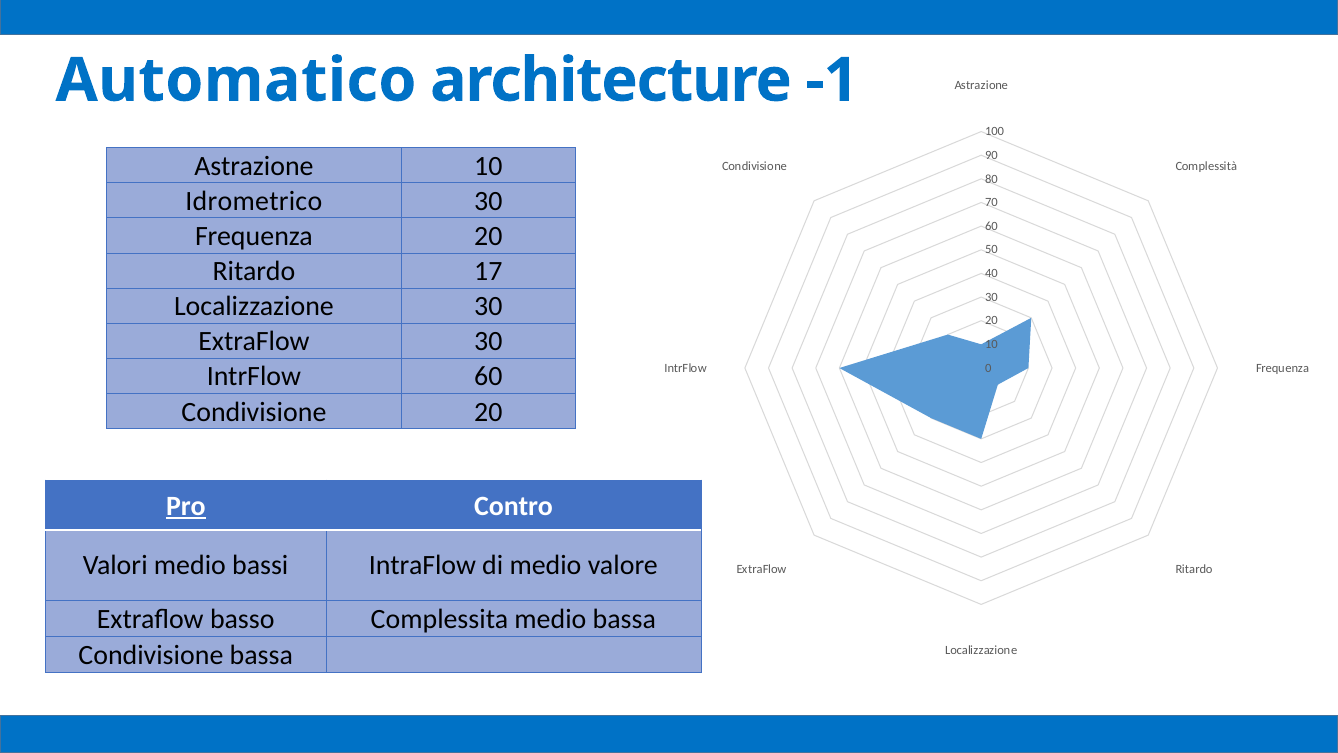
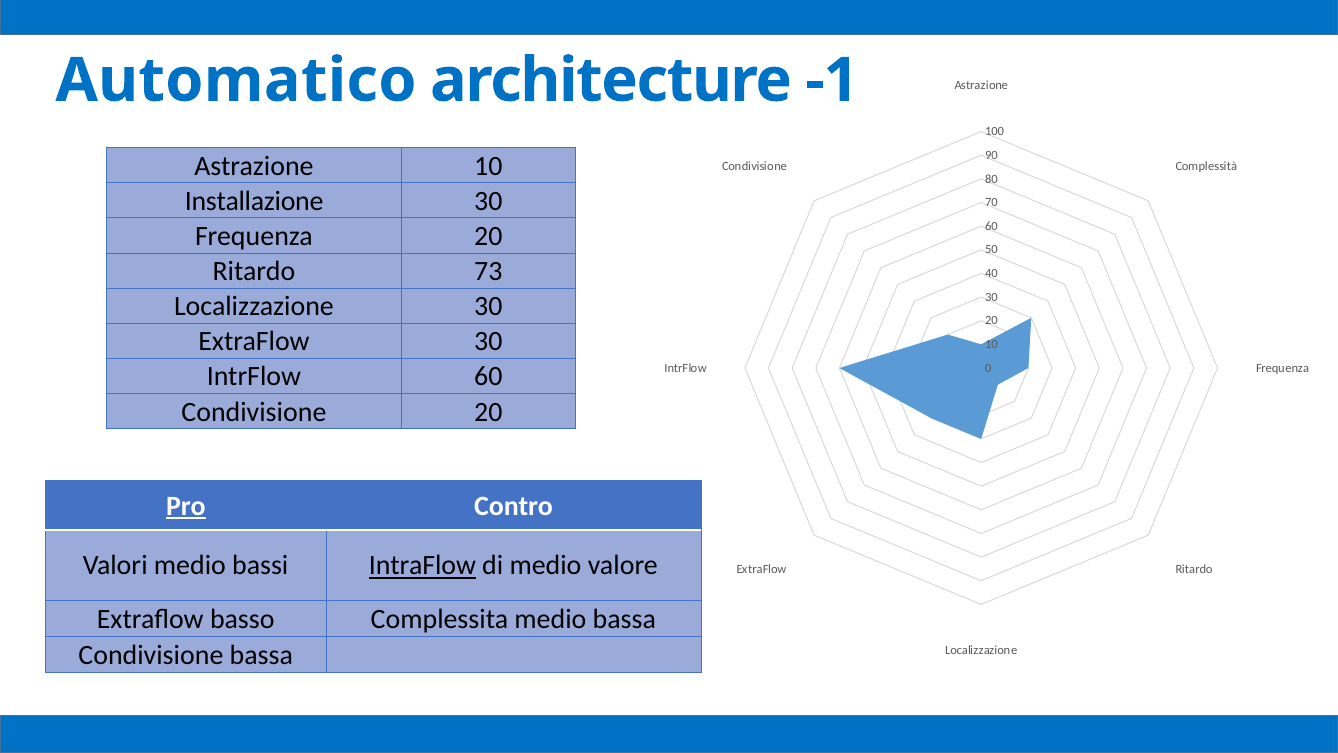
Idrometrico: Idrometrico -> Installazione
17: 17 -> 73
IntraFlow underline: none -> present
